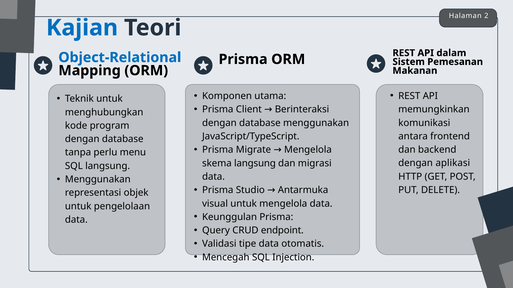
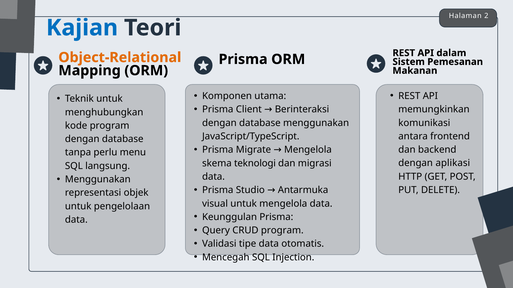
Object-Relational colour: blue -> orange
skema langsung: langsung -> teknologi
CRUD endpoint: endpoint -> program
